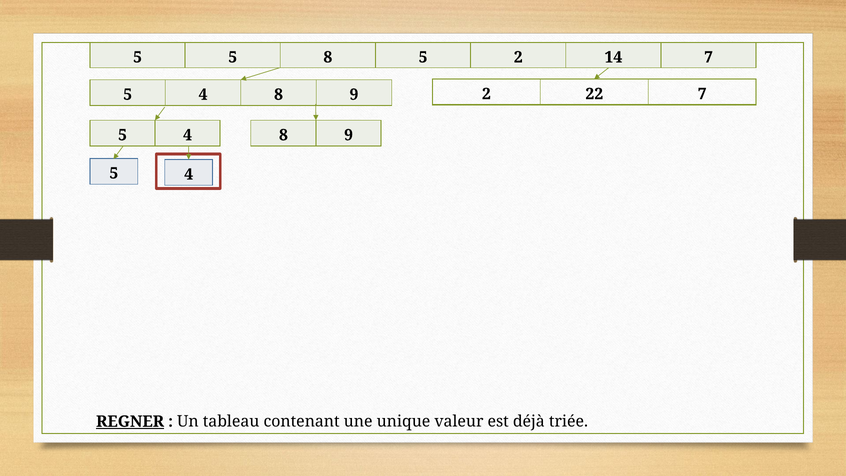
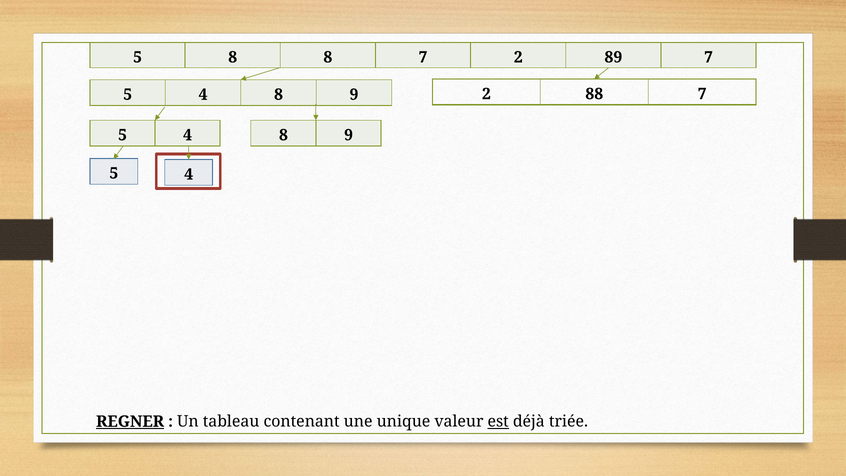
5 5: 5 -> 8
8 5: 5 -> 7
14: 14 -> 89
22: 22 -> 88
est underline: none -> present
